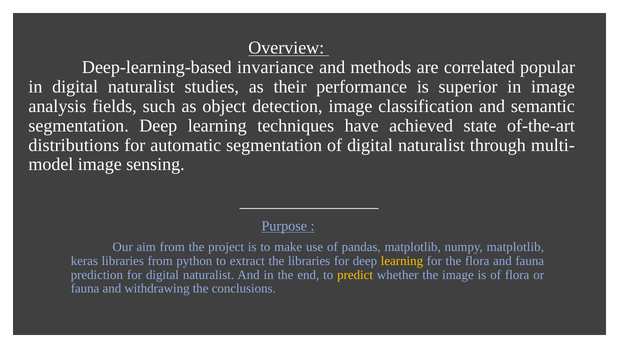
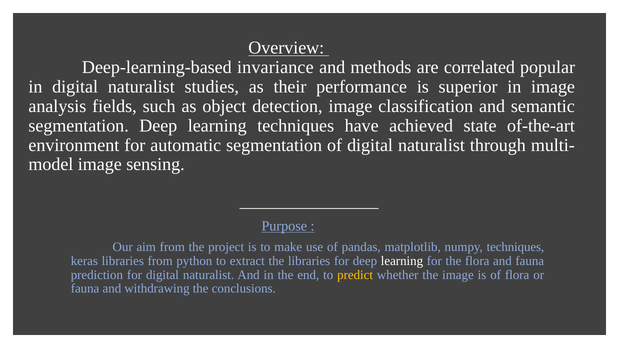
distributions: distributions -> environment
numpy matplotlib: matplotlib -> techniques
learning at (402, 261) colour: yellow -> white
